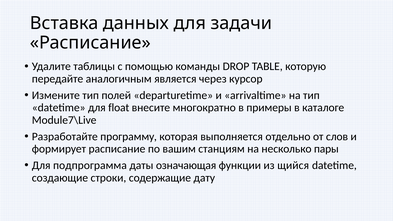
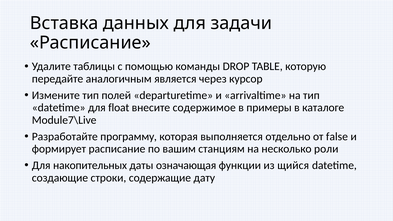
многократно: многократно -> содержимое
слов: слов -> false
пары: пары -> роли
подпрограмма: подпрограмма -> накопительных
